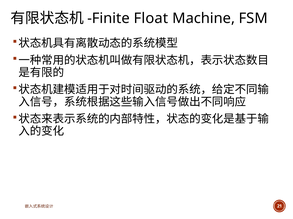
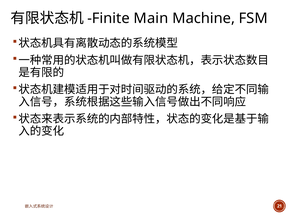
Float: Float -> Main
